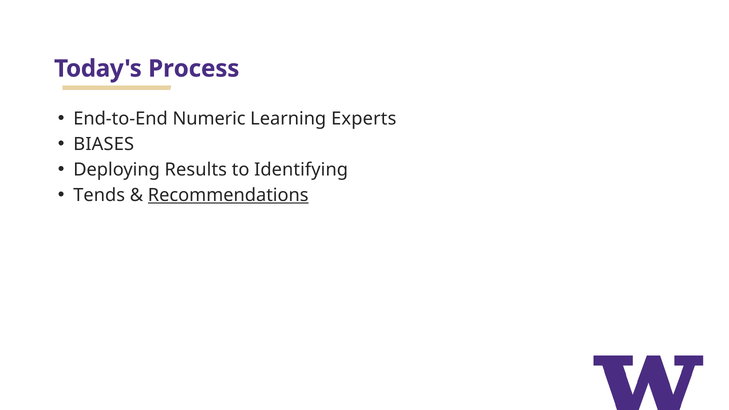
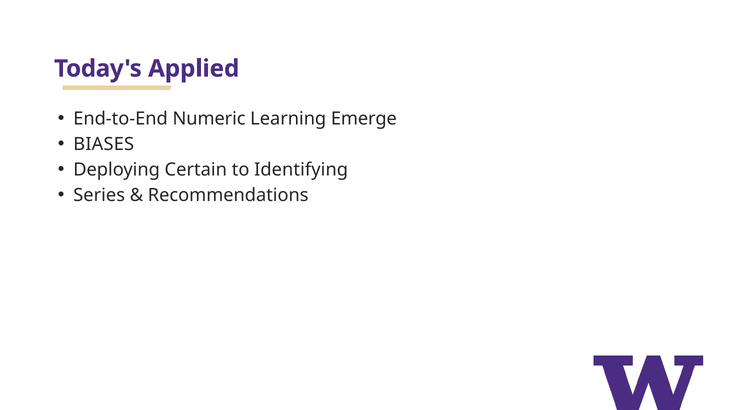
Process: Process -> Applied
Experts: Experts -> Emerge
Results: Results -> Certain
Tends: Tends -> Series
Recommendations underline: present -> none
